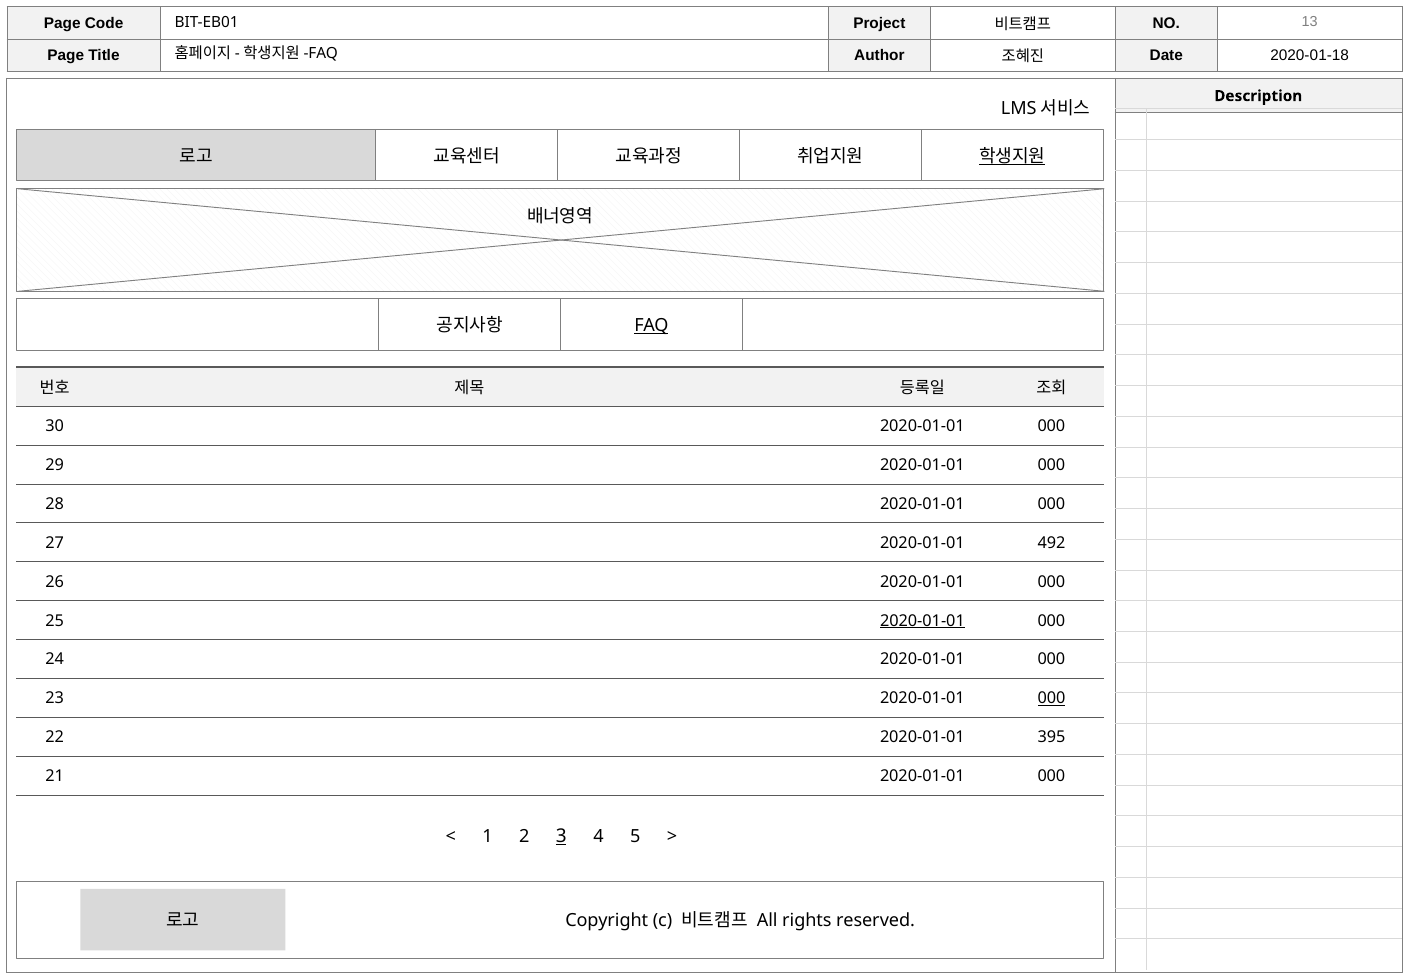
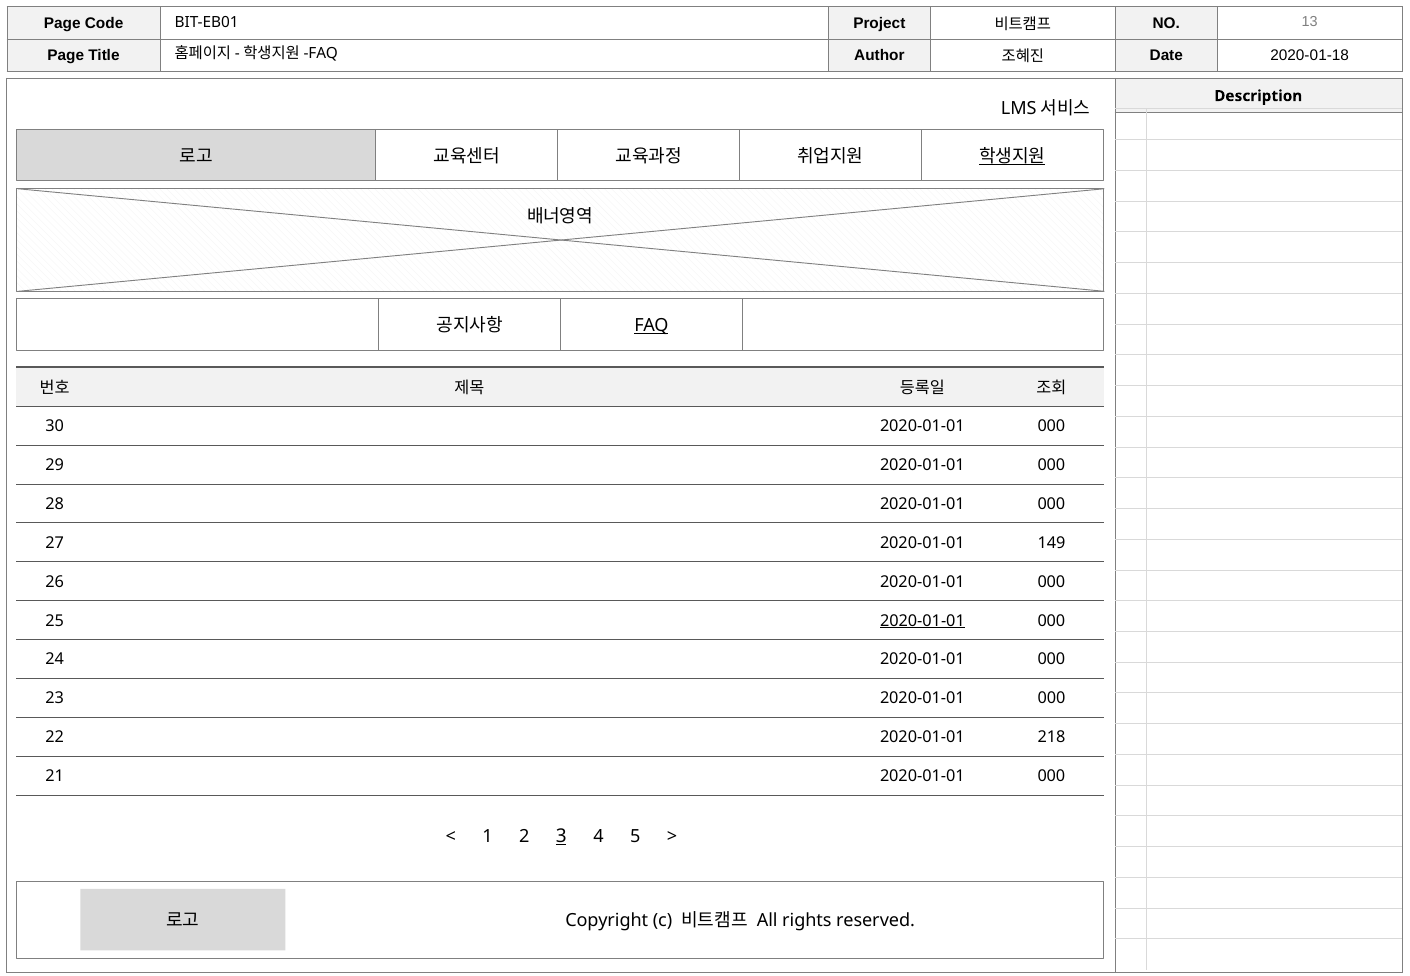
492: 492 -> 149
000 at (1051, 699) underline: present -> none
395: 395 -> 218
